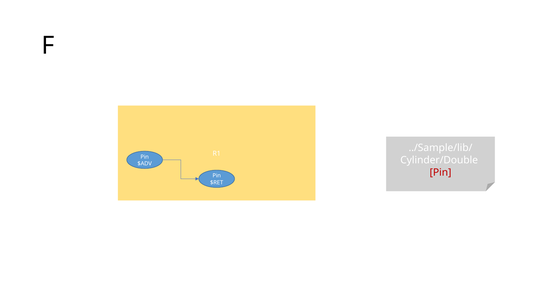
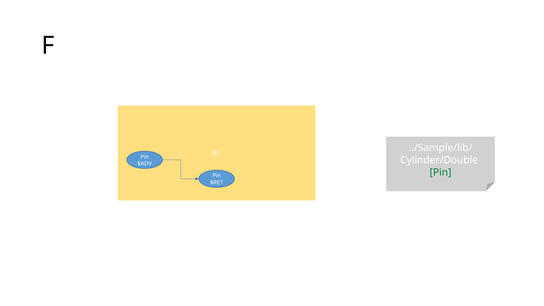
Pin at (441, 172) colour: red -> green
